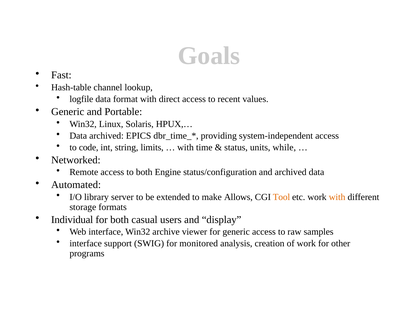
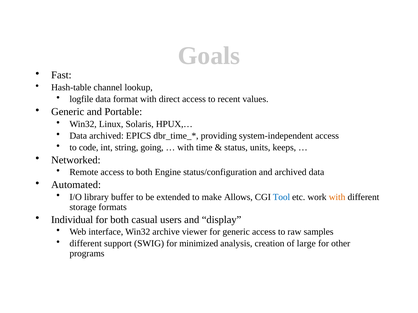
limits: limits -> going
while: while -> keeps
server: server -> buffer
Tool colour: orange -> blue
interface at (86, 244): interface -> different
monitored: monitored -> minimized
of work: work -> large
